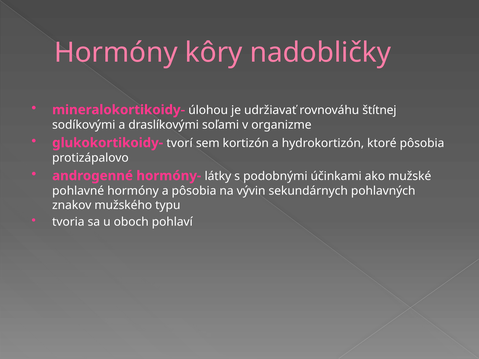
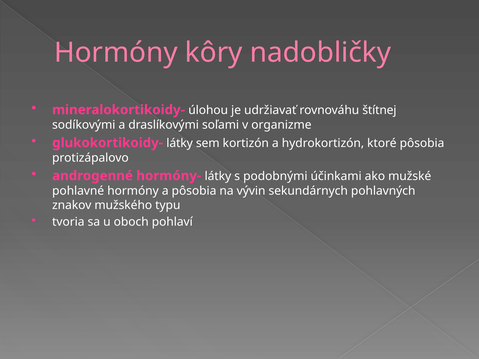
glukokortikoidy- tvorí: tvorí -> látky
